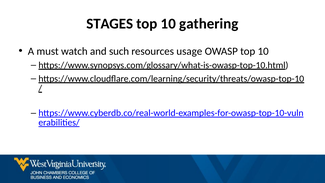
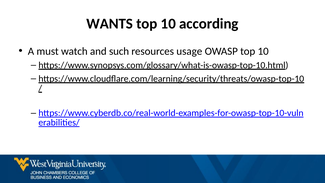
STAGES: STAGES -> WANTS
gathering: gathering -> according
